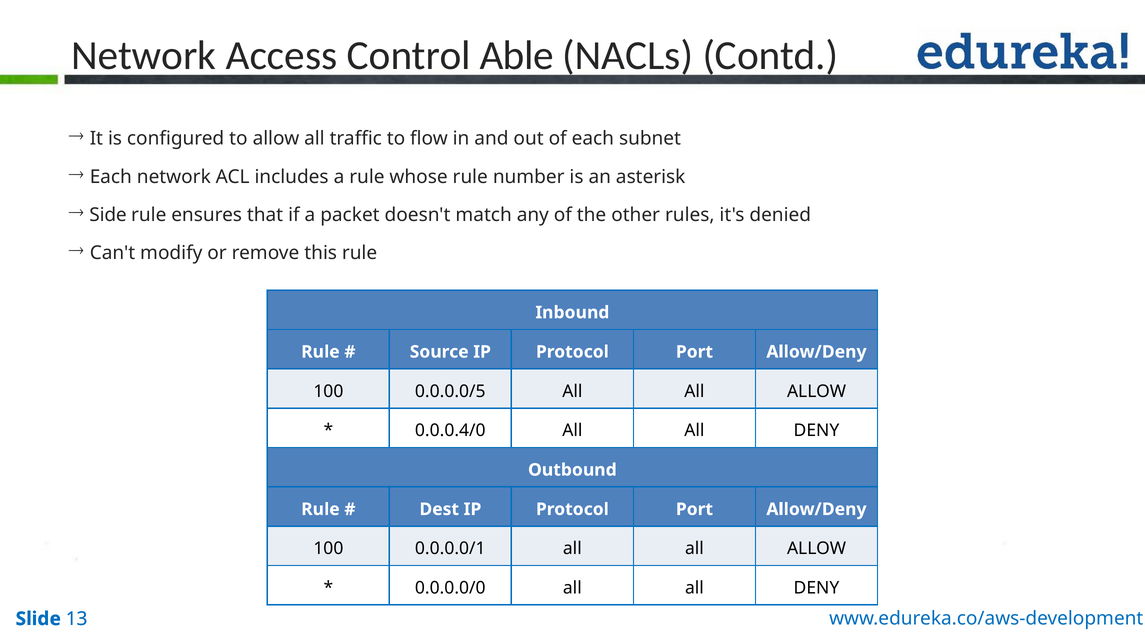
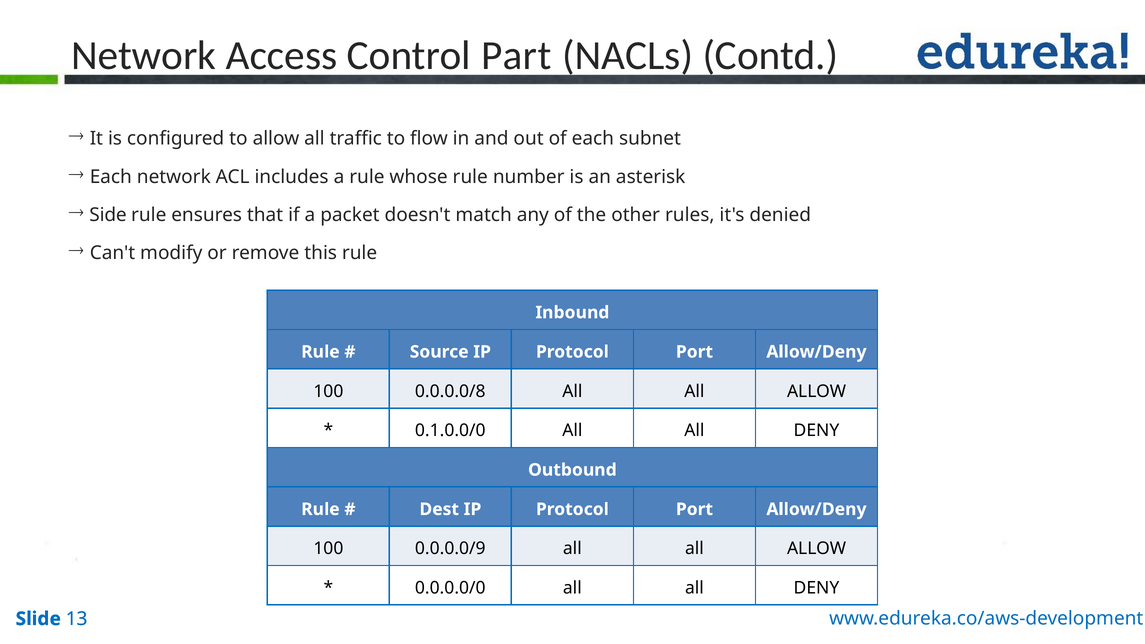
Able: Able -> Part
0.0.0.0/5: 0.0.0.0/5 -> 0.0.0.0/8
0.0.0.4/0: 0.0.0.4/0 -> 0.1.0.0/0
0.0.0.0/1: 0.0.0.0/1 -> 0.0.0.0/9
